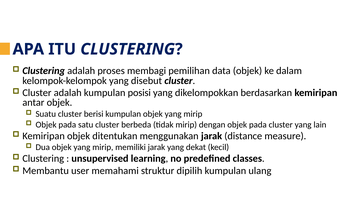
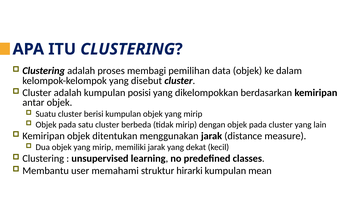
dipilih: dipilih -> hirarki
ulang: ulang -> mean
